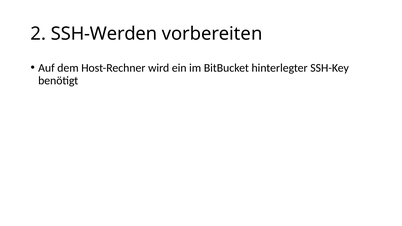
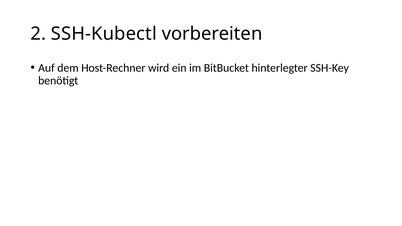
SSH-Werden: SSH-Werden -> SSH-Kubectl
